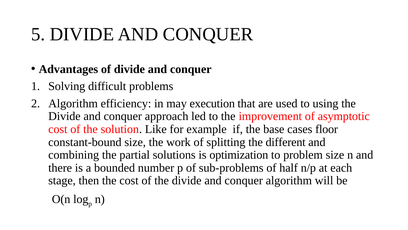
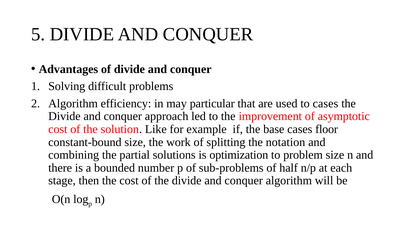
execution: execution -> particular
to using: using -> cases
different: different -> notation
